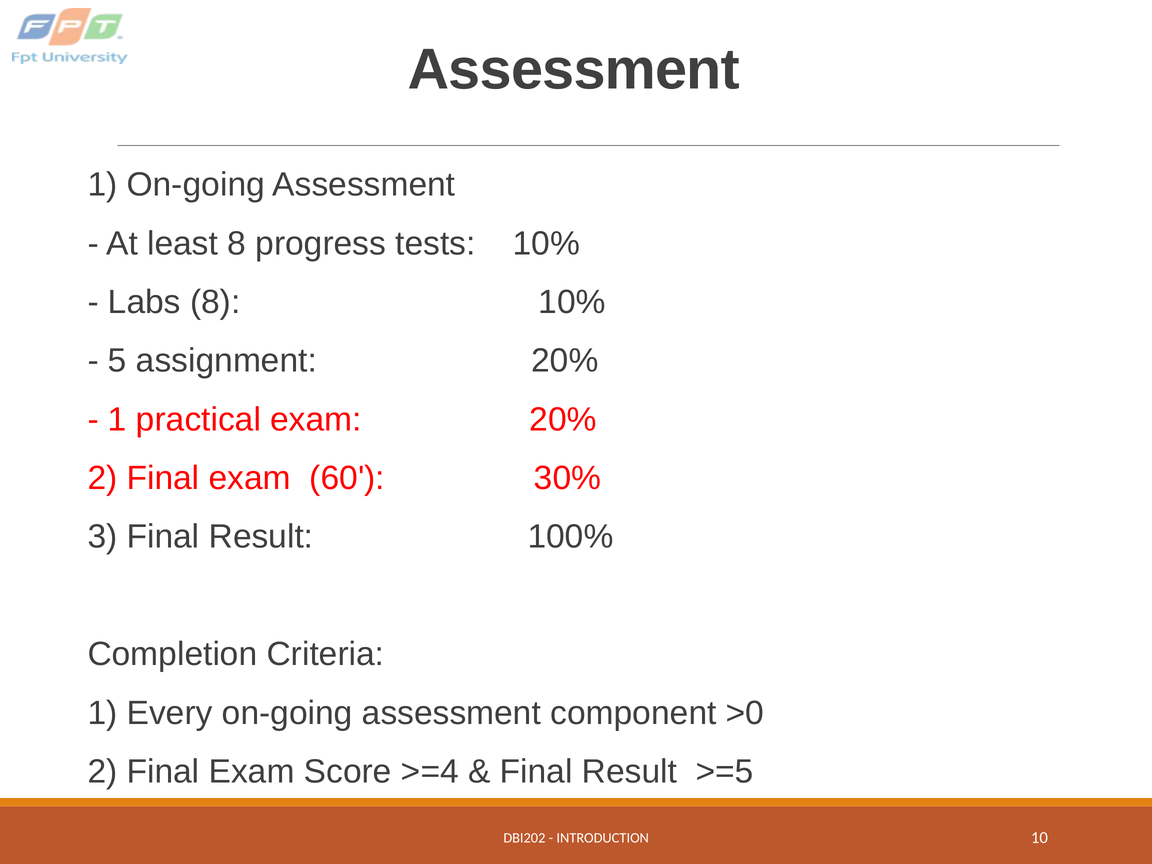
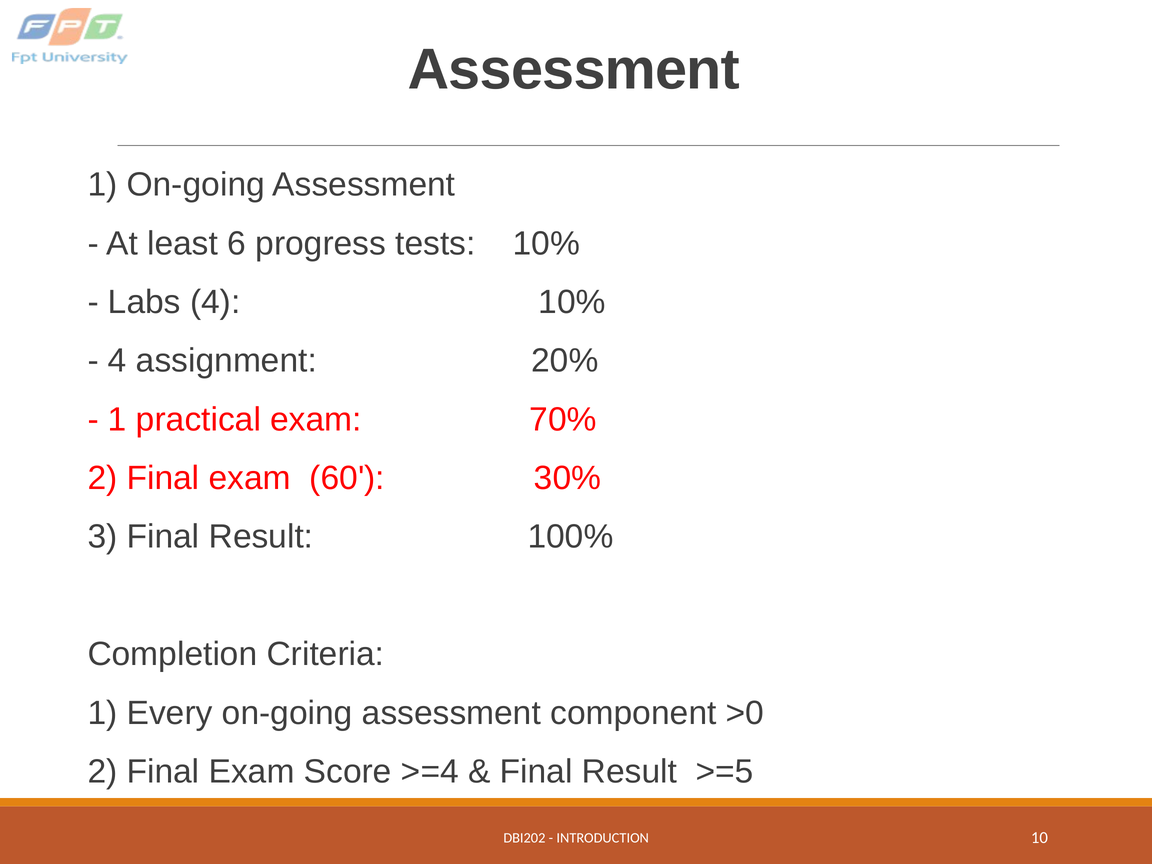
least 8: 8 -> 6
Labs 8: 8 -> 4
5 at (117, 361): 5 -> 4
exam 20%: 20% -> 70%
